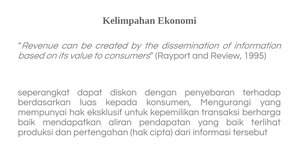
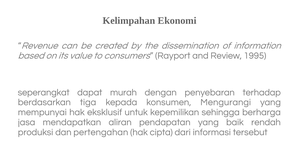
diskon: diskon -> murah
luas: luas -> tiga
transaksi: transaksi -> sehingga
baik at (27, 122): baik -> jasa
terlihat: terlihat -> rendah
